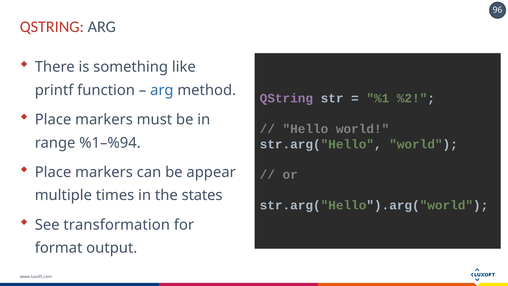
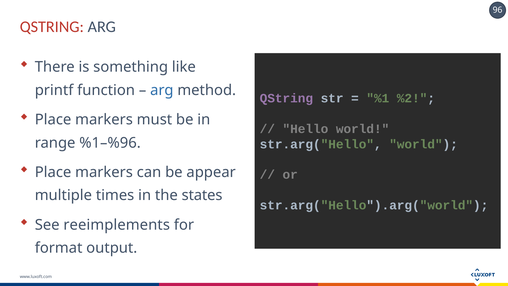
%1–%94: %1–%94 -> %1–%96
transformation: transformation -> reeimplements
